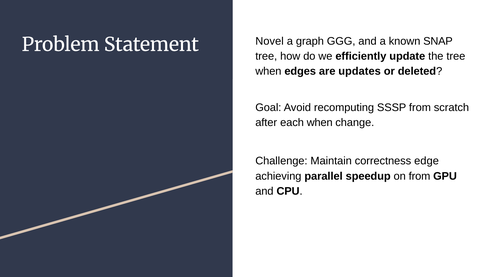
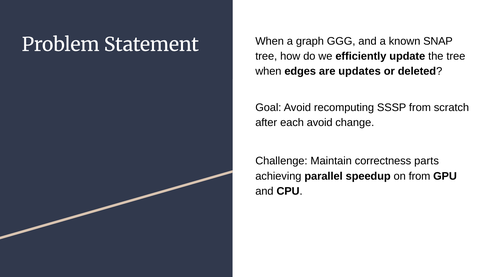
Statement Novel: Novel -> When
each when: when -> avoid
edge: edge -> parts
